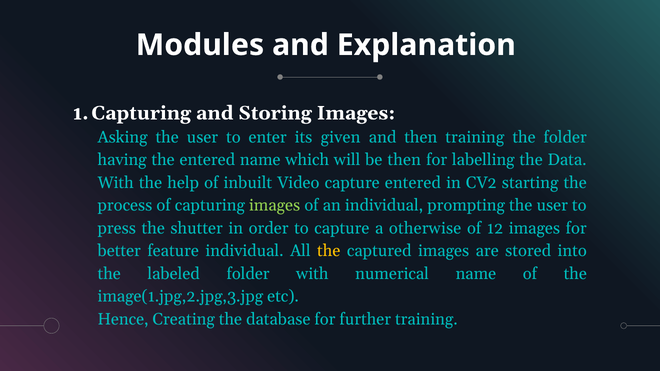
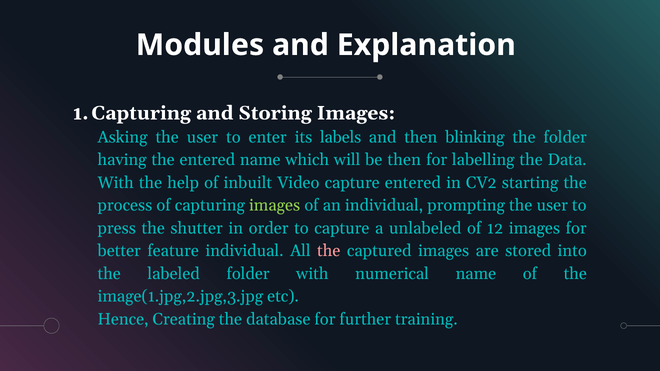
given: given -> labels
then training: training -> blinking
otherwise: otherwise -> unlabeled
the at (329, 251) colour: yellow -> pink
